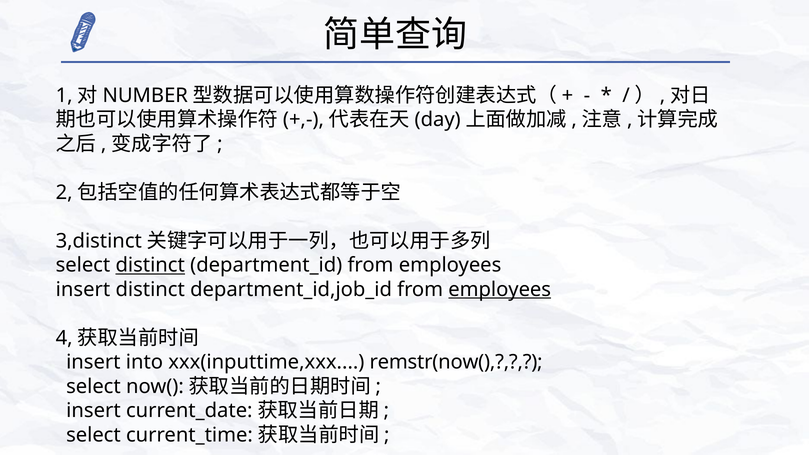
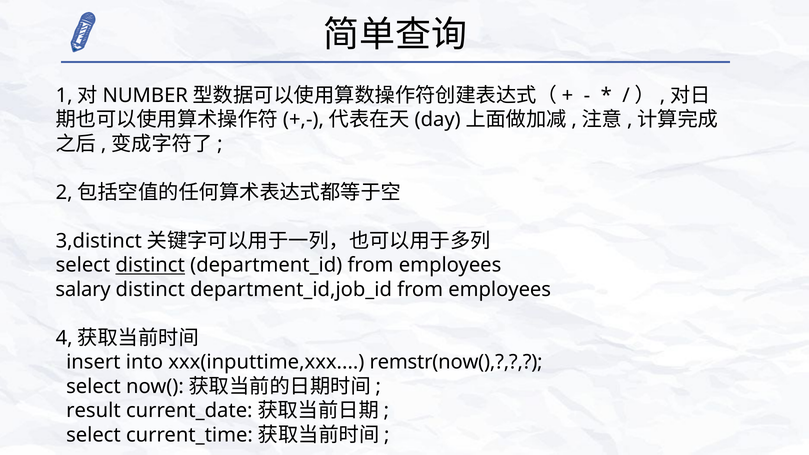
insert at (83, 290): insert -> salary
employees at (500, 290) underline: present -> none
insert at (93, 411): insert -> result
